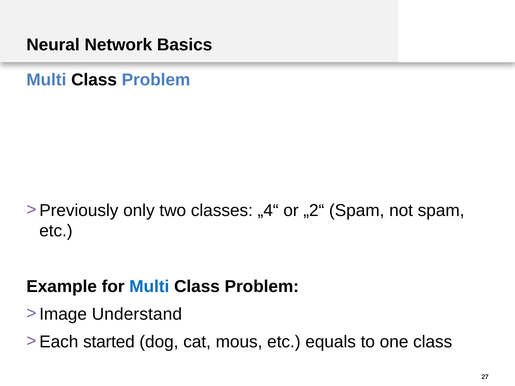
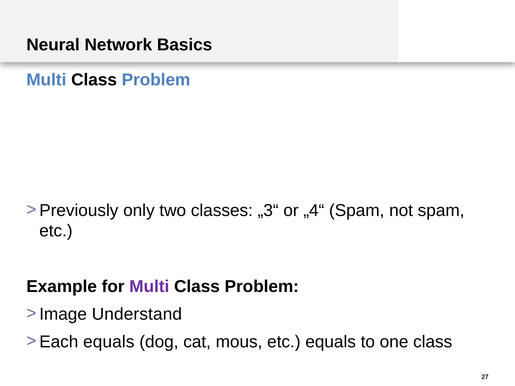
„4“: „4“ -> „3“
„2“: „2“ -> „4“
Multi at (149, 287) colour: blue -> purple
started at (109, 342): started -> equals
